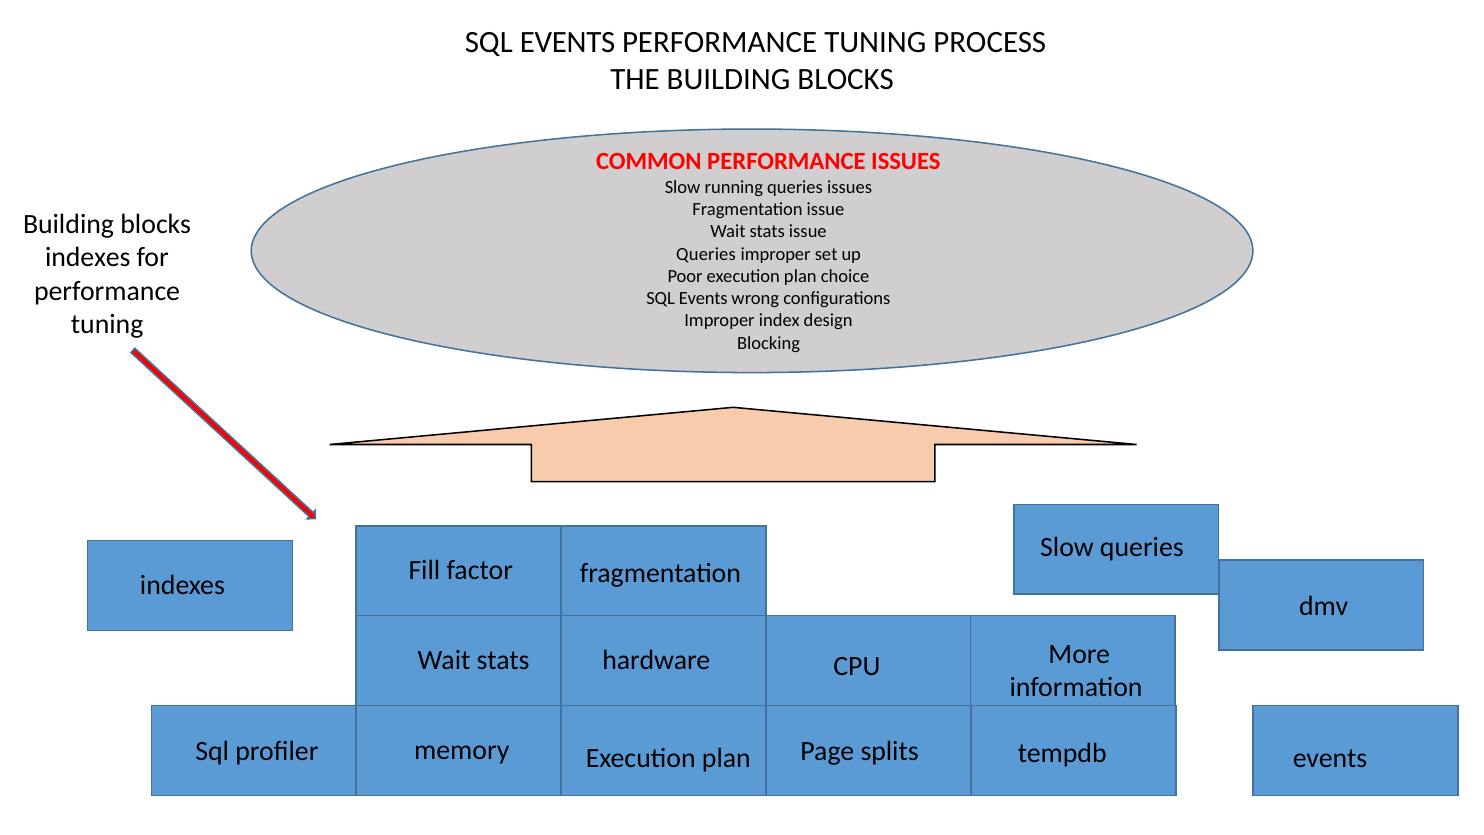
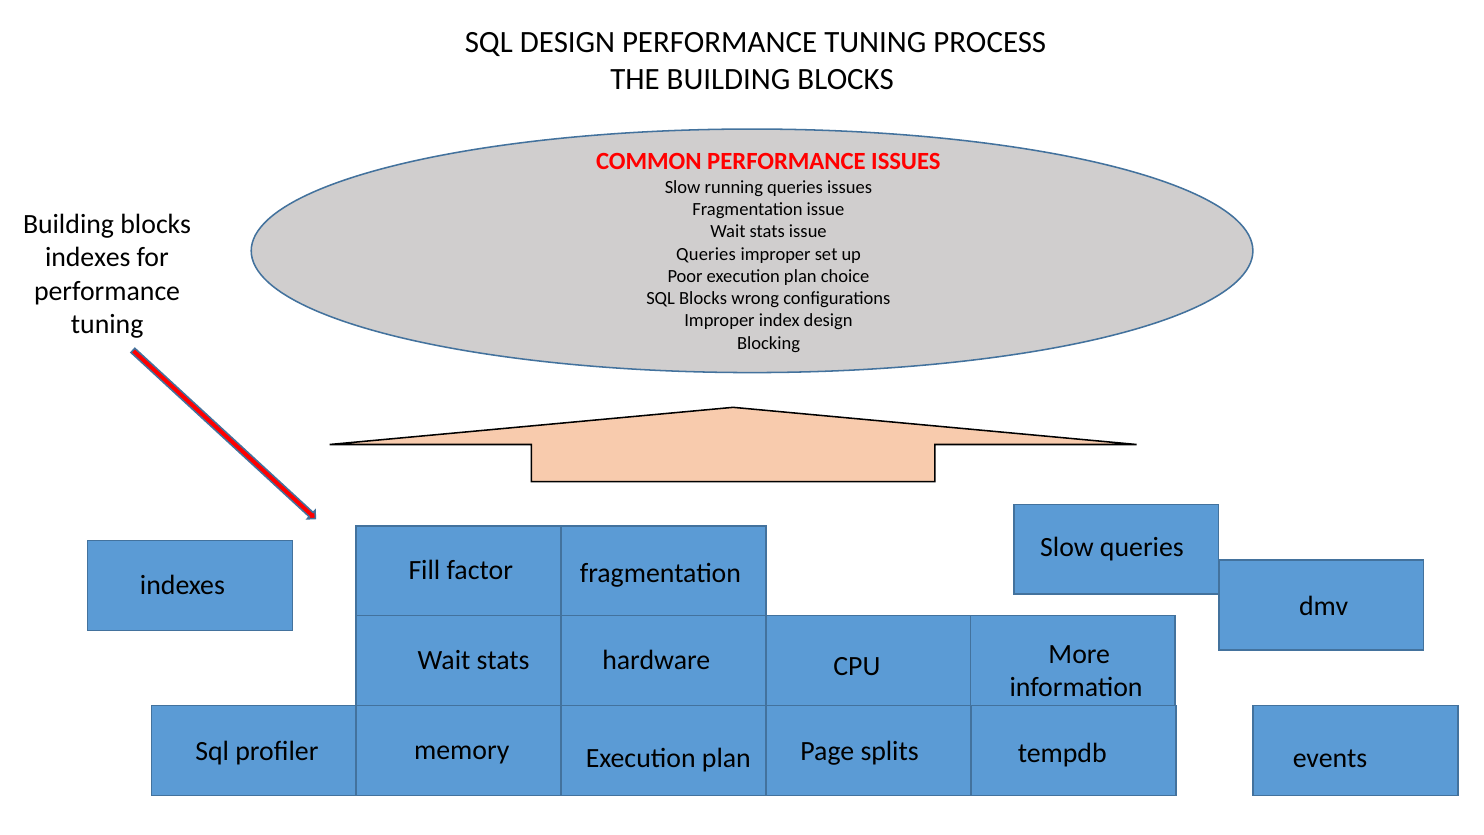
EVENTS at (568, 43): EVENTS -> DESIGN
Events at (703, 298): Events -> Blocks
